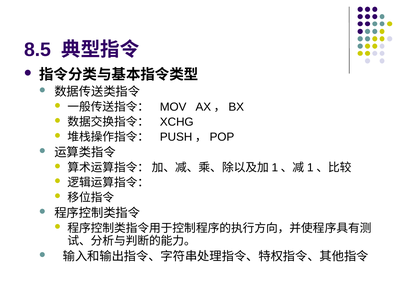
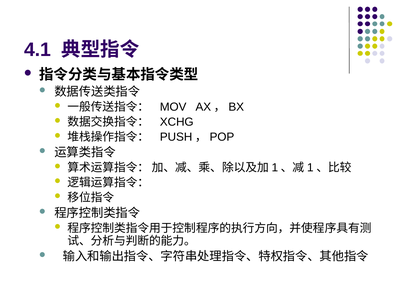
8.5: 8.5 -> 4.1
